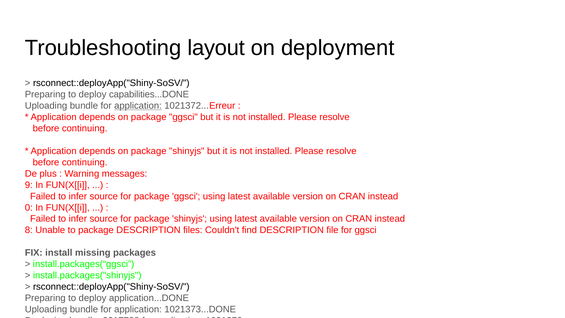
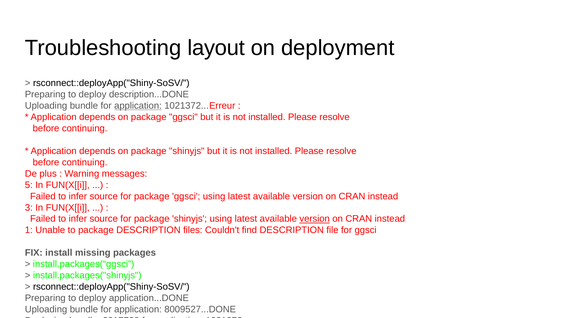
capabilities...DONE: capabilities...DONE -> description...DONE
9: 9 -> 5
0: 0 -> 3
version at (315, 219) underline: none -> present
8: 8 -> 1
1021373...DONE: 1021373...DONE -> 8009527...DONE
